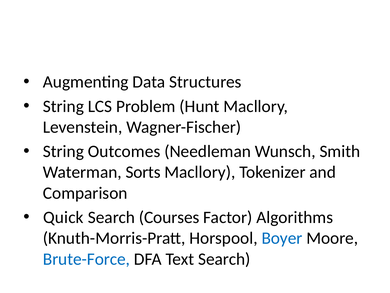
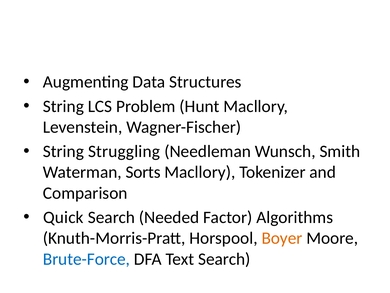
Outcomes: Outcomes -> Struggling
Courses: Courses -> Needed
Boyer colour: blue -> orange
